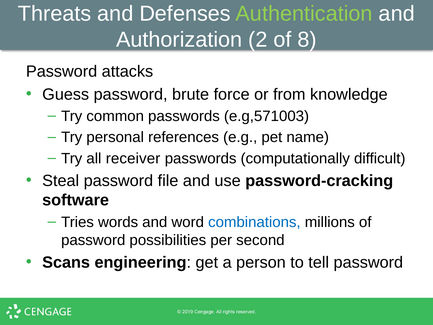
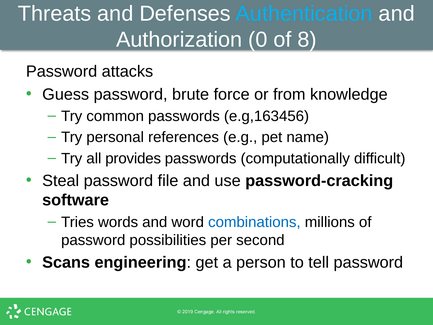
Authentication colour: light green -> light blue
2: 2 -> 0
e.g,571003: e.g,571003 -> e.g,163456
receiver: receiver -> provides
